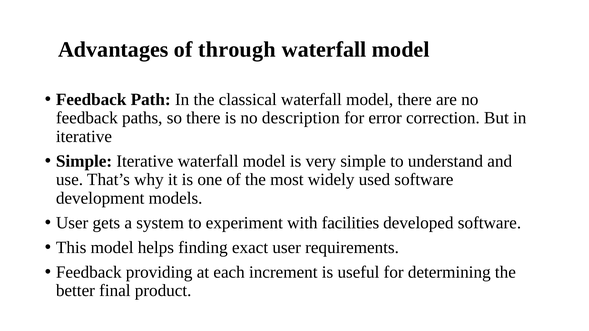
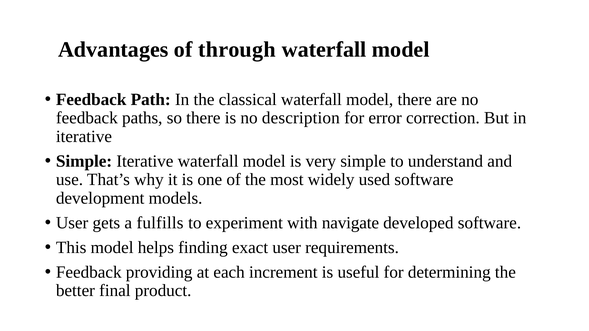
system: system -> fulfills
facilities: facilities -> navigate
